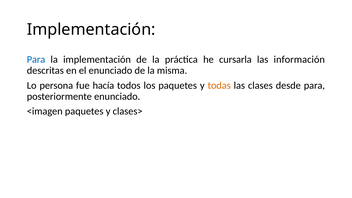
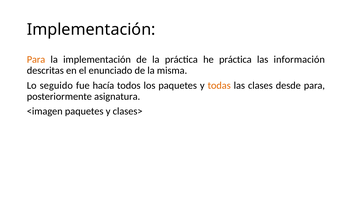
Para at (36, 60) colour: blue -> orange
he cursarla: cursarla -> práctica
persona: persona -> seguido
posteriormente enunciado: enunciado -> asignatura
